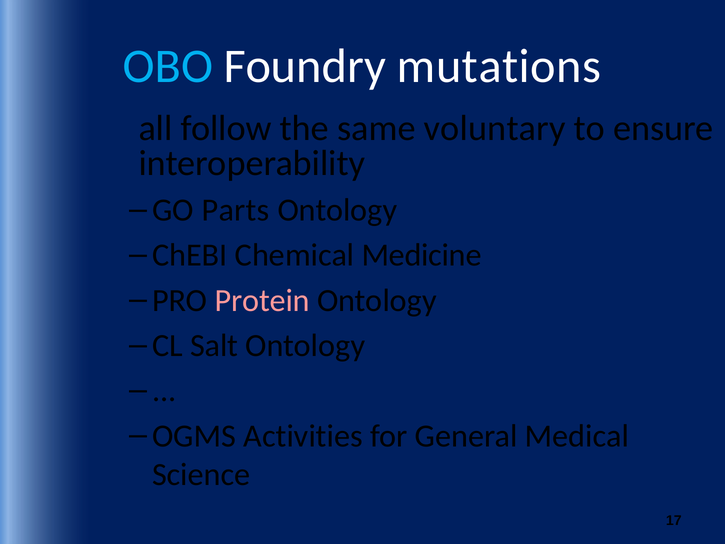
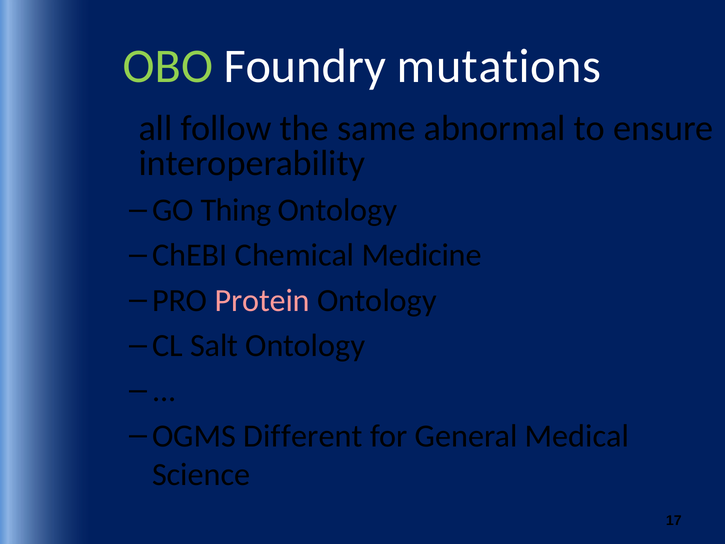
OBO colour: light blue -> light green
voluntary: voluntary -> abnormal
Parts: Parts -> Thing
Activities: Activities -> Different
